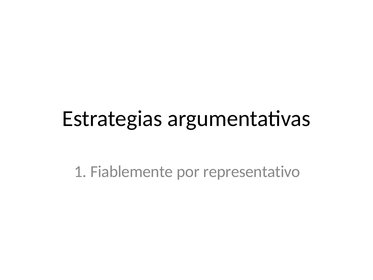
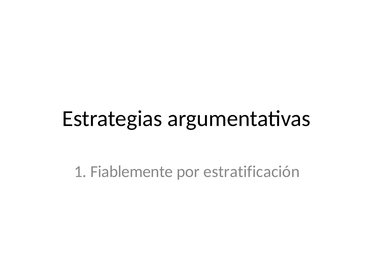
representativo: representativo -> estratificación
